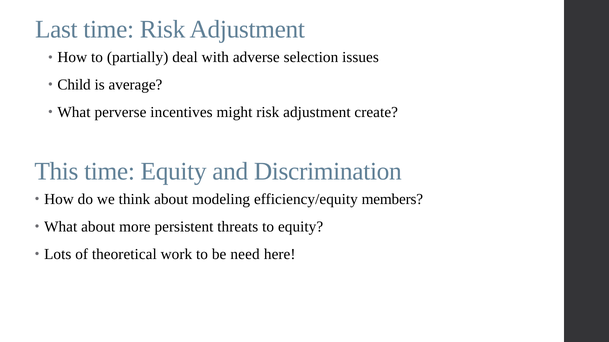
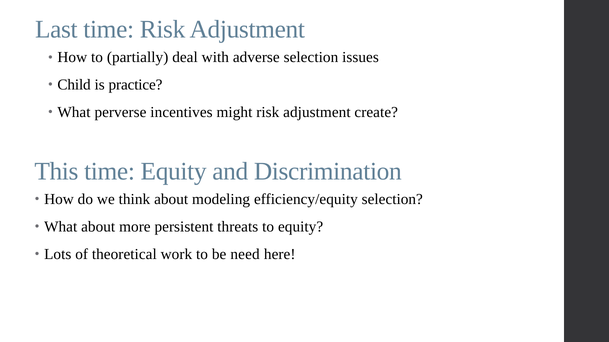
average: average -> practice
efficiency/equity members: members -> selection
